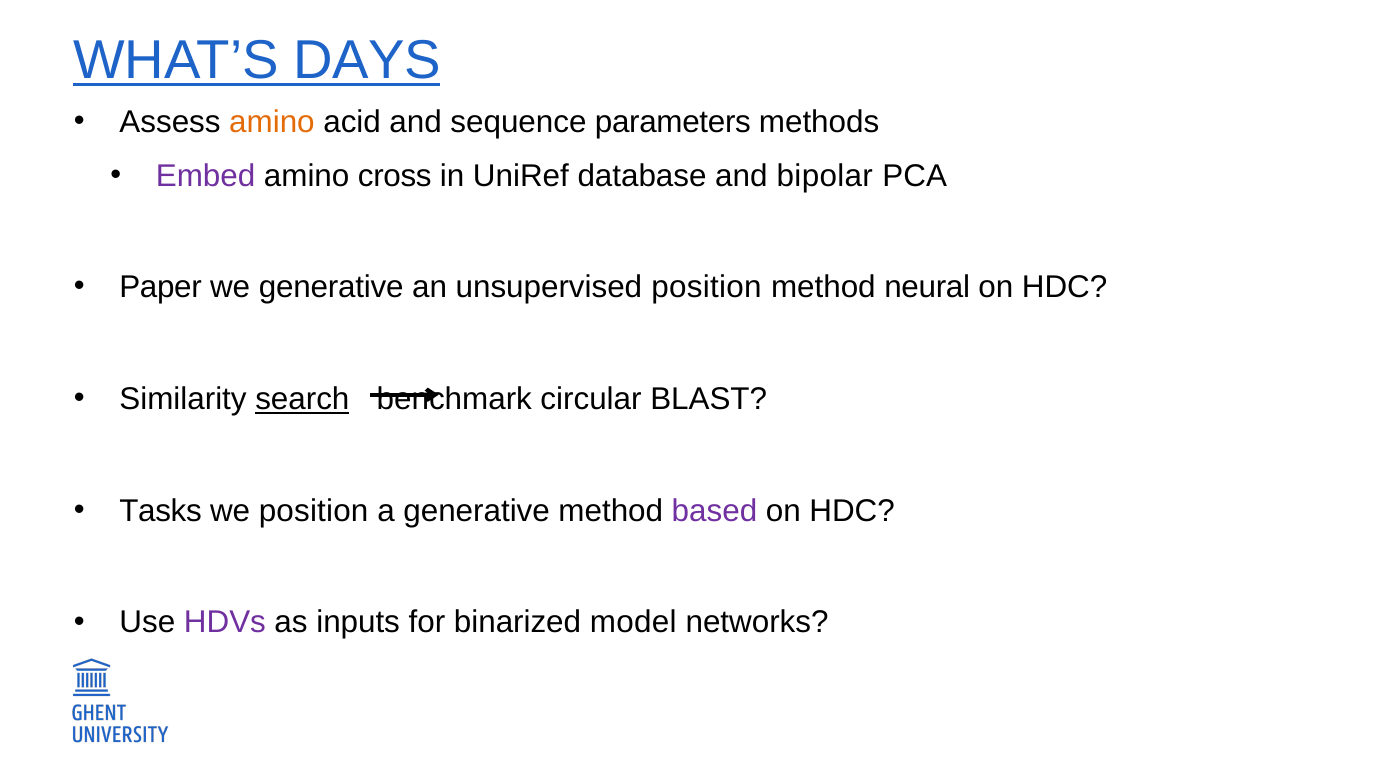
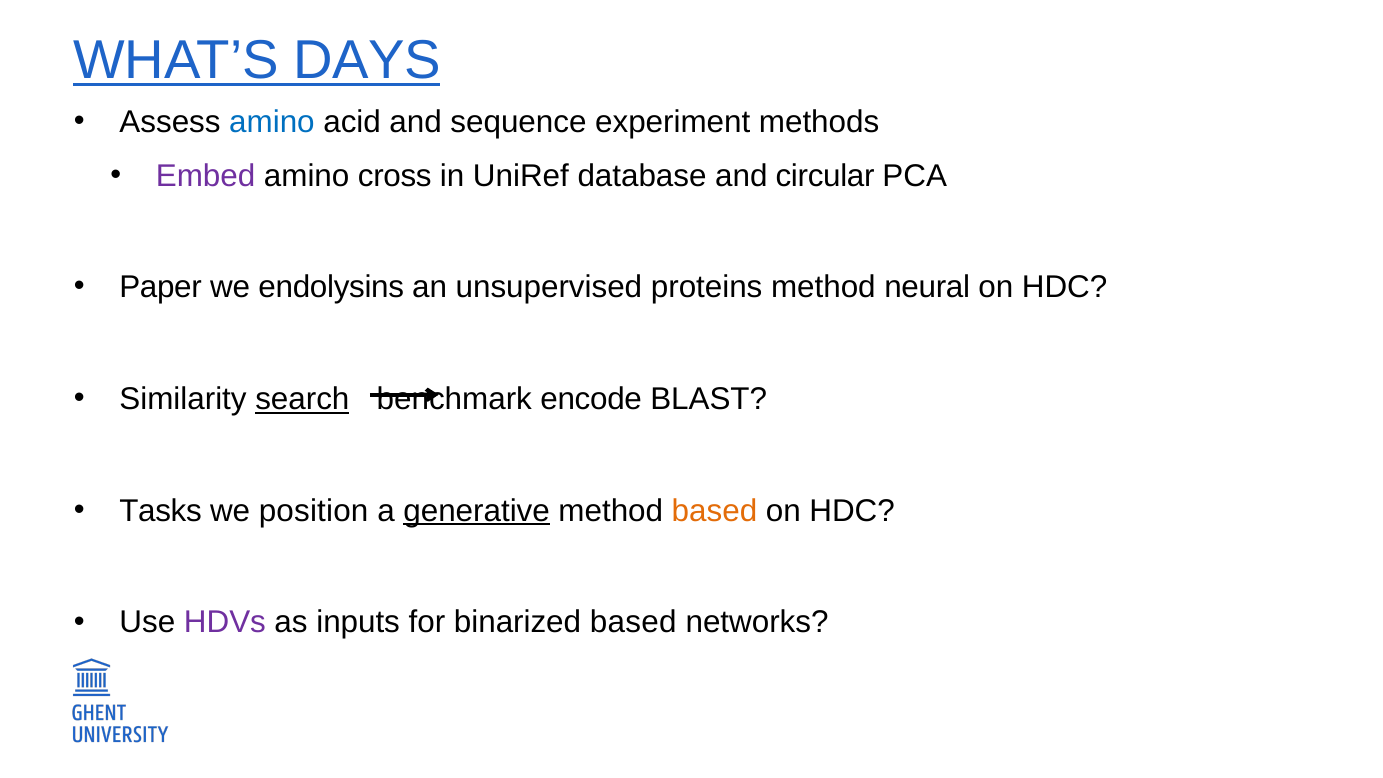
amino at (272, 122) colour: orange -> blue
parameters: parameters -> experiment
bipolar: bipolar -> circular
we generative: generative -> endolysins
unsupervised position: position -> proteins
circular: circular -> encode
generative at (477, 511) underline: none -> present
based at (714, 511) colour: purple -> orange
binarized model: model -> based
